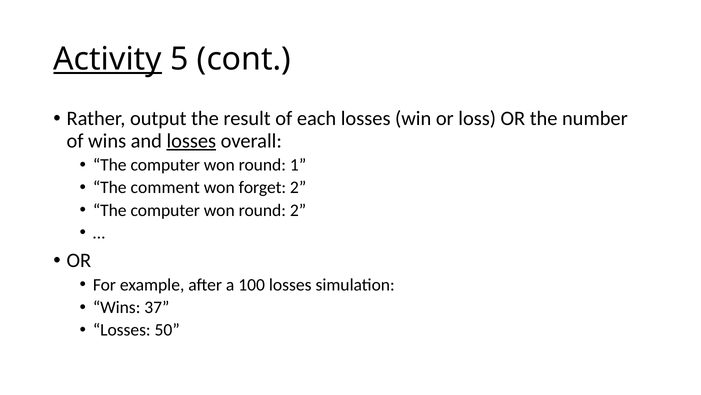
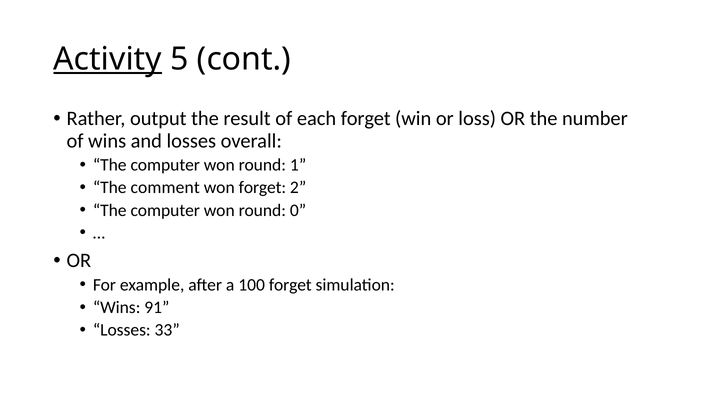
each losses: losses -> forget
losses at (191, 141) underline: present -> none
round 2: 2 -> 0
100 losses: losses -> forget
37: 37 -> 91
50: 50 -> 33
